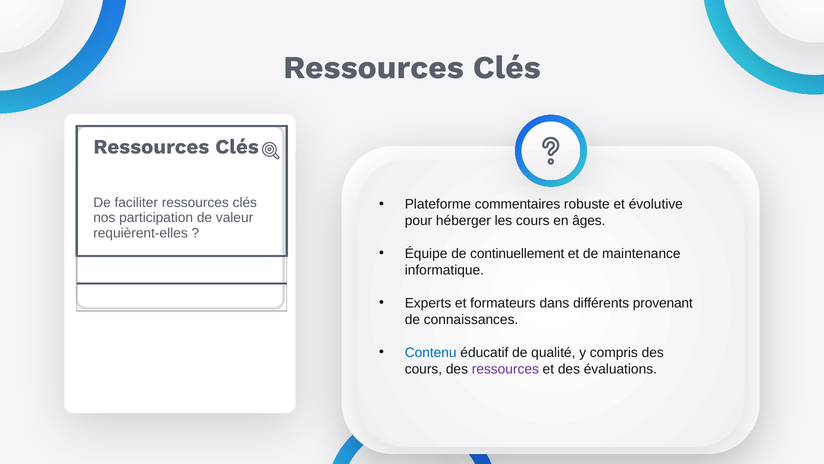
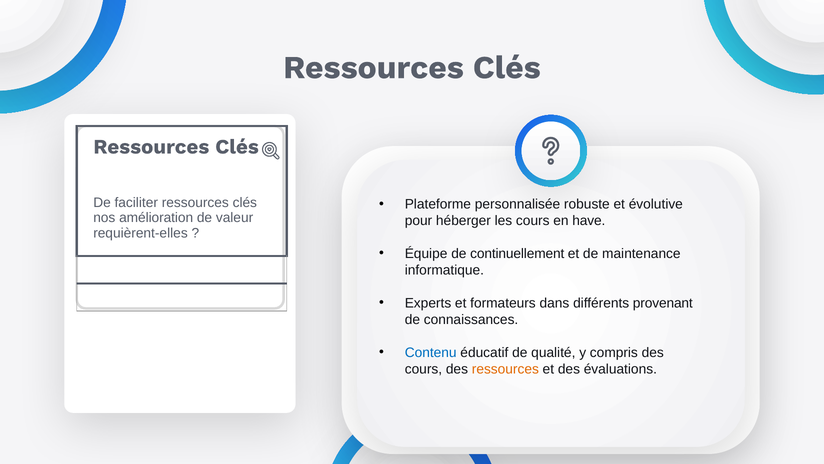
commentaires: commentaires -> personnalisée
participation: participation -> amélioration
âges: âges -> have
ressources at (505, 369) colour: purple -> orange
